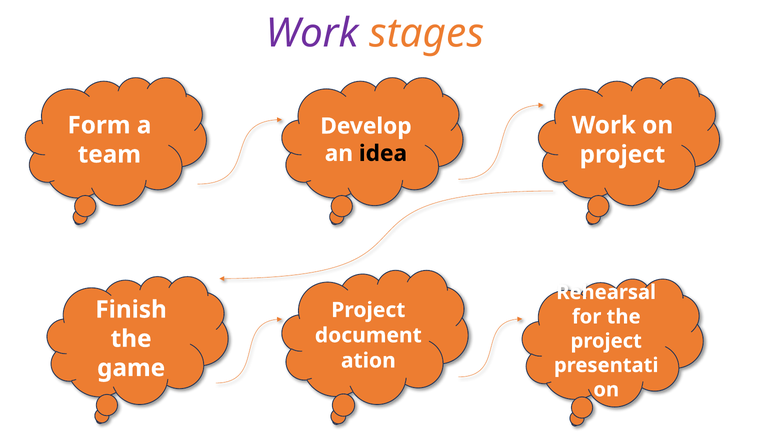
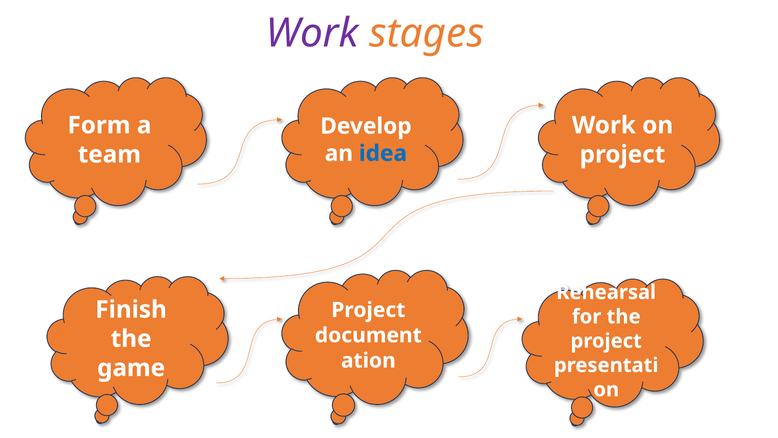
idea colour: black -> blue
